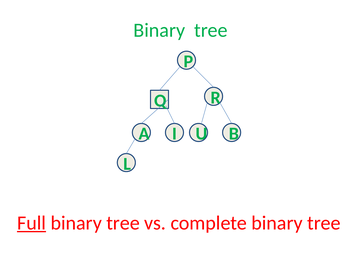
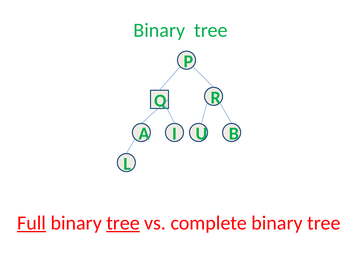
tree at (123, 223) underline: none -> present
